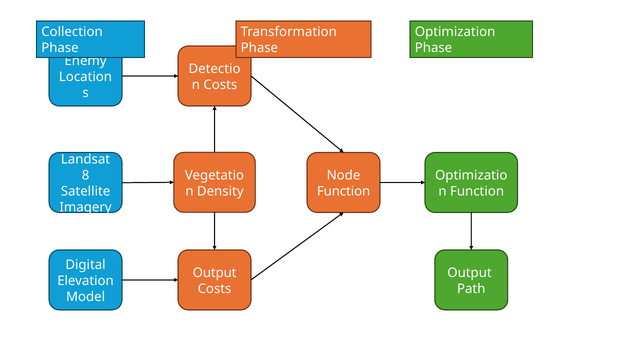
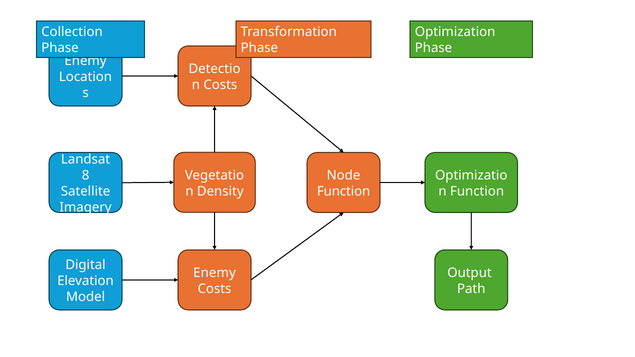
Output at (215, 273): Output -> Enemy
